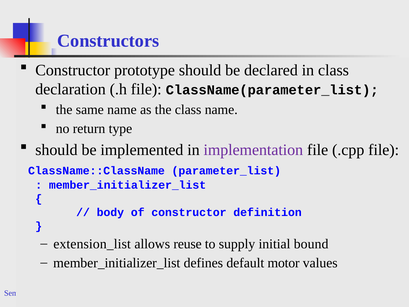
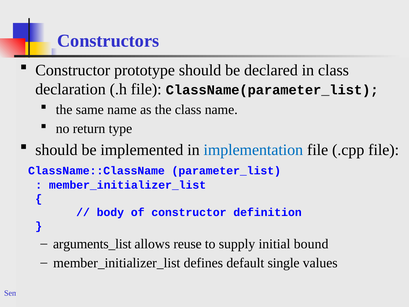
implementation colour: purple -> blue
extension_list: extension_list -> arguments_list
motor: motor -> single
